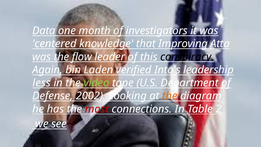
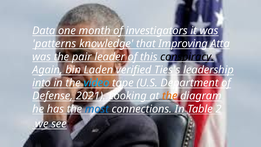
centered: centered -> patterns
flow: flow -> pair
Into's: Into's -> Ties's
less: less -> into
video colour: light green -> light blue
2002: 2002 -> 2021
most colour: red -> blue
